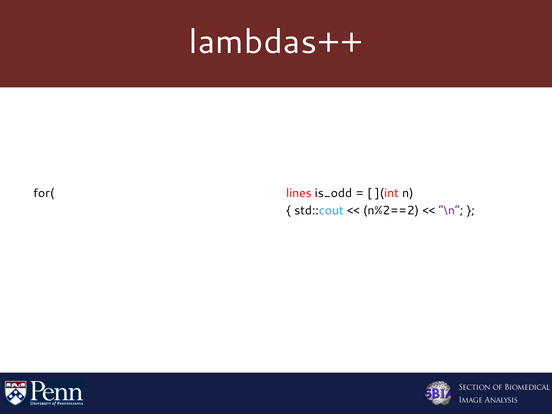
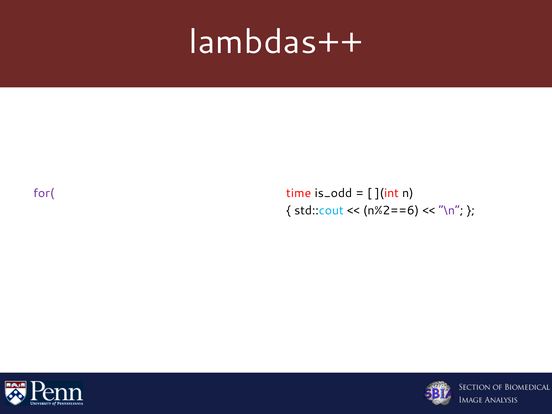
for( colour: black -> purple
lines: lines -> time
n%2==2: n%2==2 -> n%2==6
